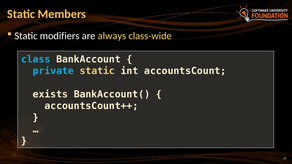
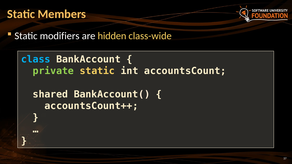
always: always -> hidden
private colour: light blue -> light green
exists: exists -> shared
